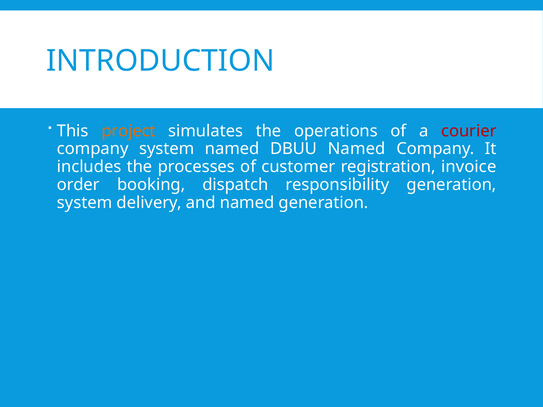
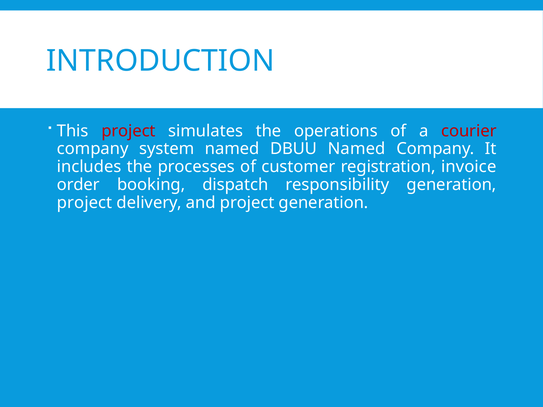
project at (128, 131) colour: orange -> red
system at (85, 203): system -> project
and named: named -> project
